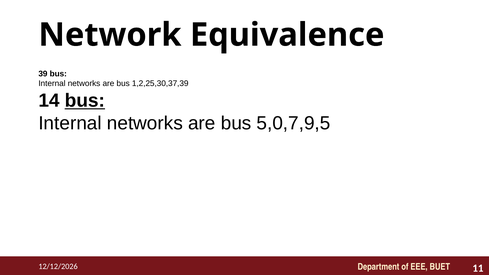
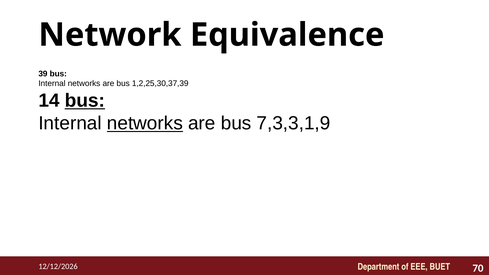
networks at (145, 123) underline: none -> present
5,0,7,9,5: 5,0,7,9,5 -> 7,3,3,1,9
11: 11 -> 70
